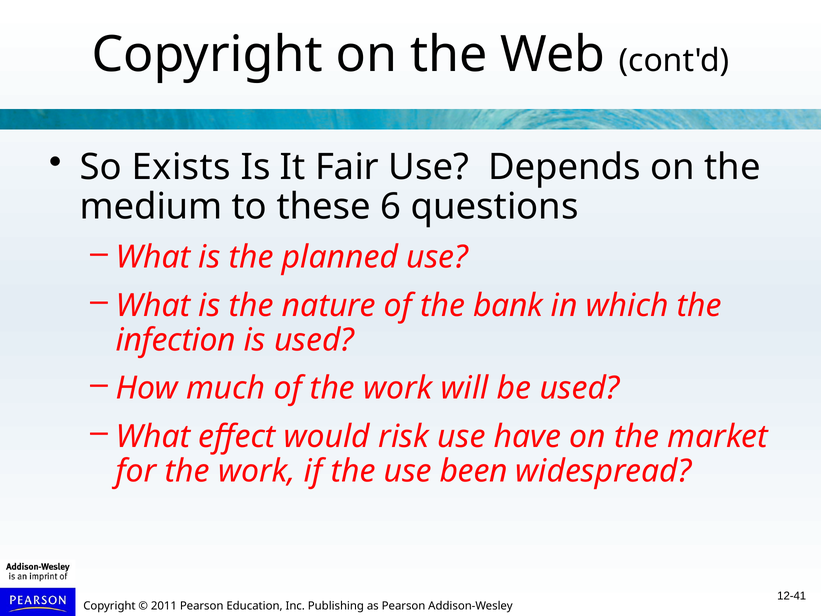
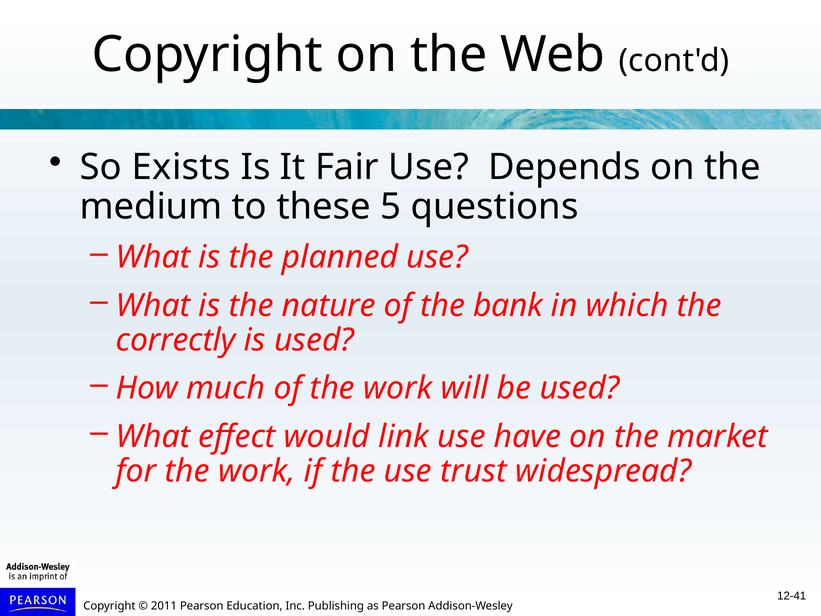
6: 6 -> 5
infection: infection -> correctly
risk: risk -> link
been: been -> trust
